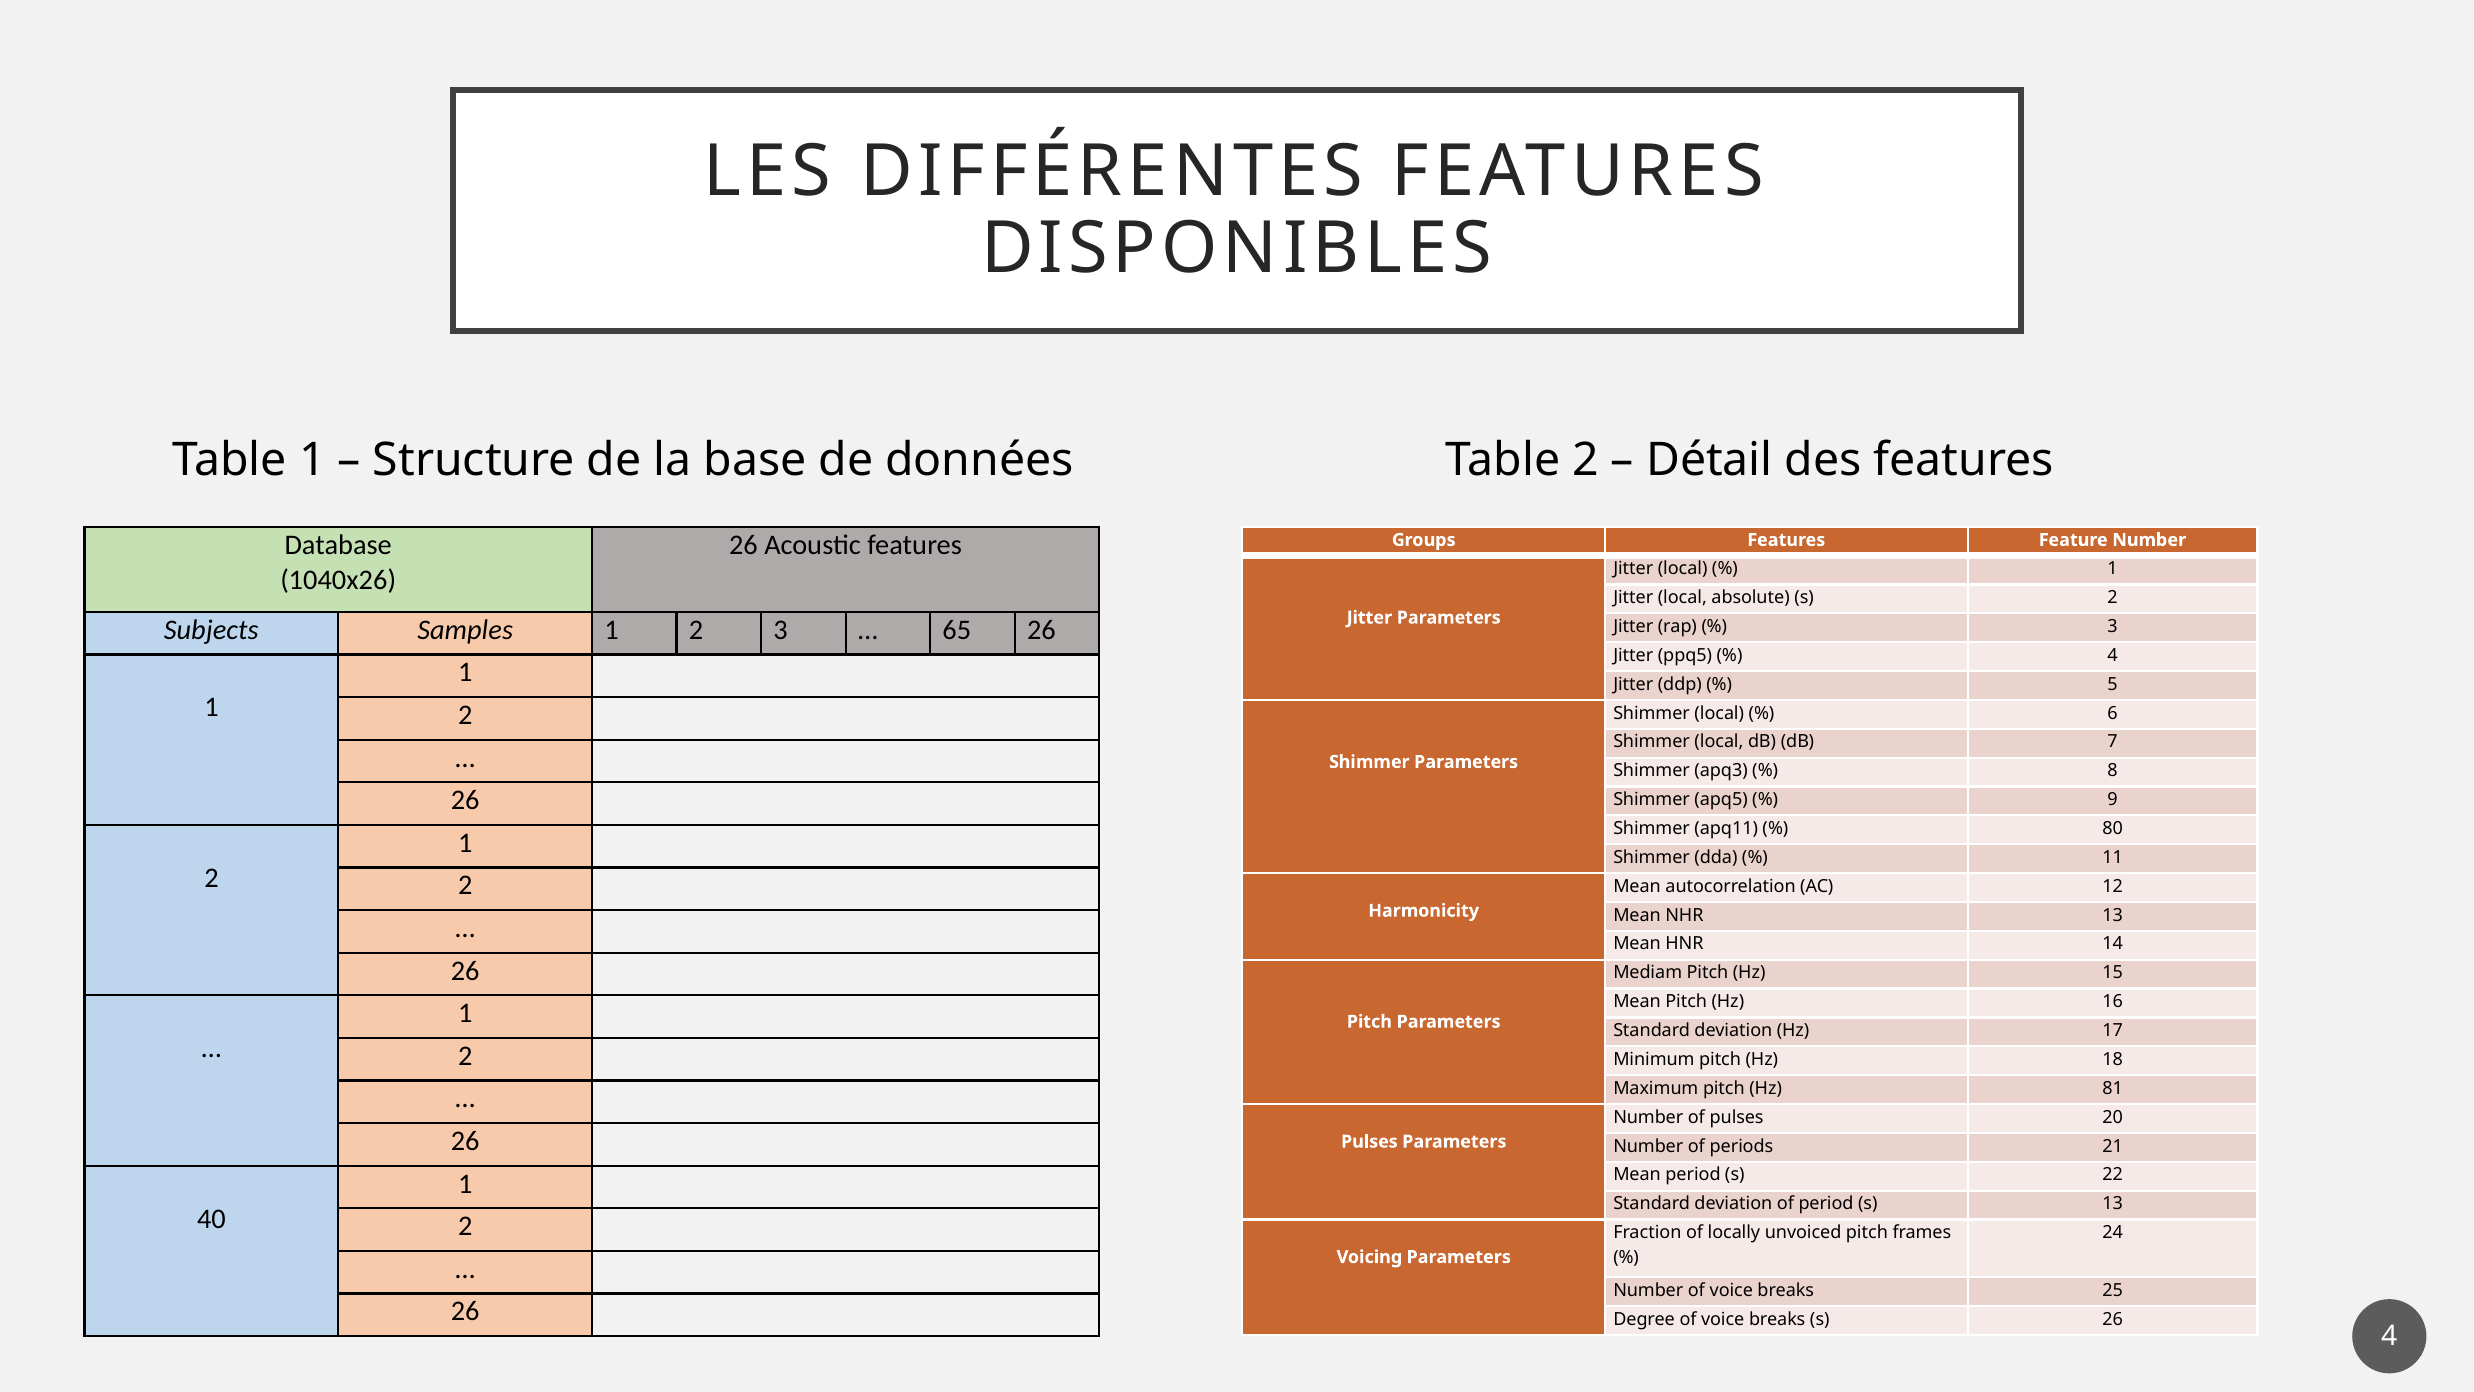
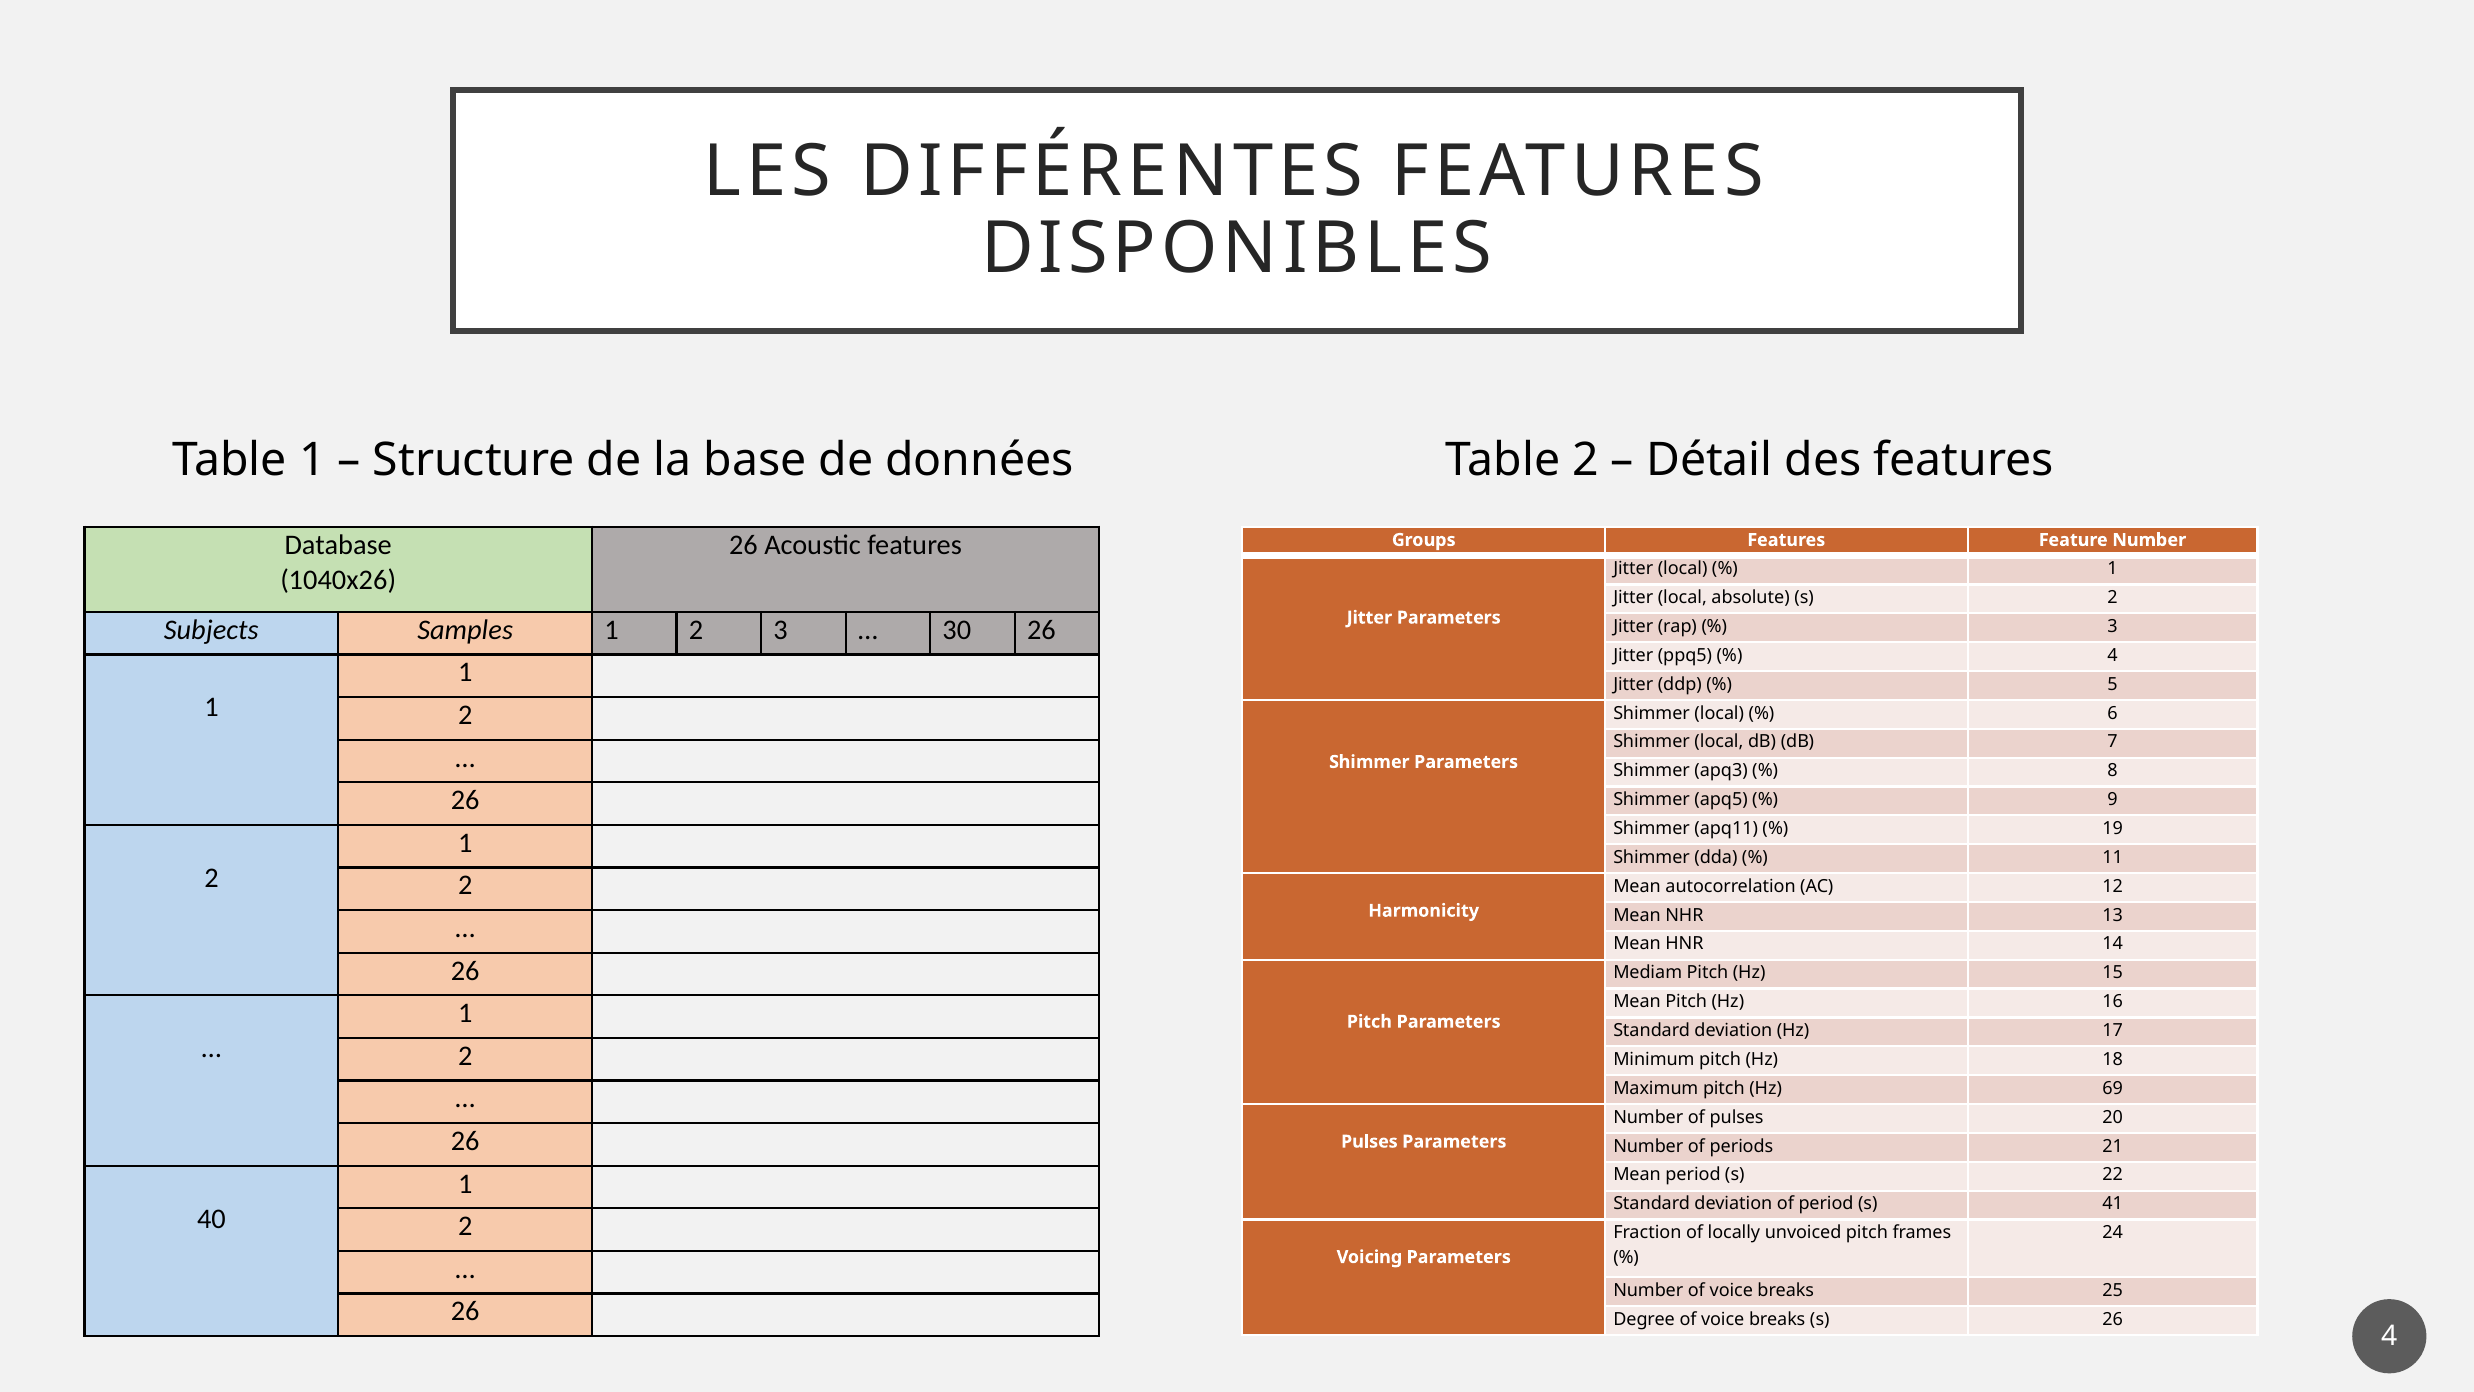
65: 65 -> 30
80: 80 -> 19
81: 81 -> 69
s 13: 13 -> 41
